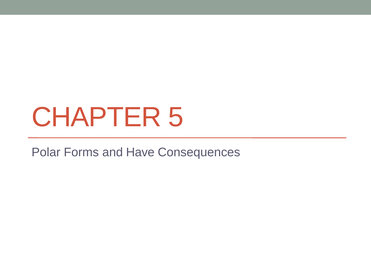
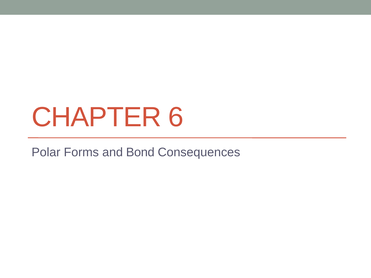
5: 5 -> 6
Have: Have -> Bond
